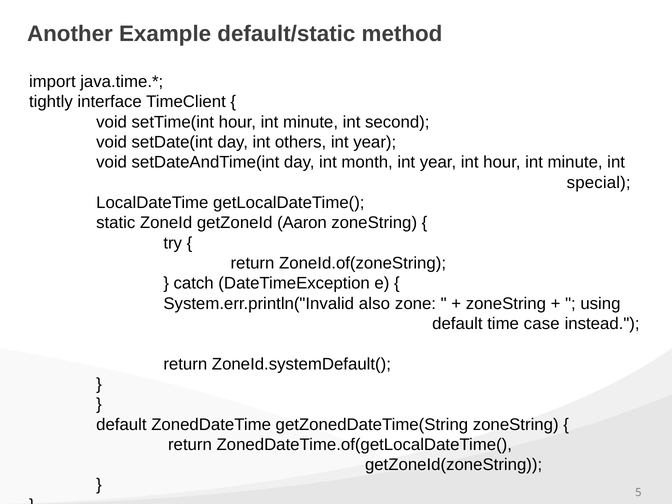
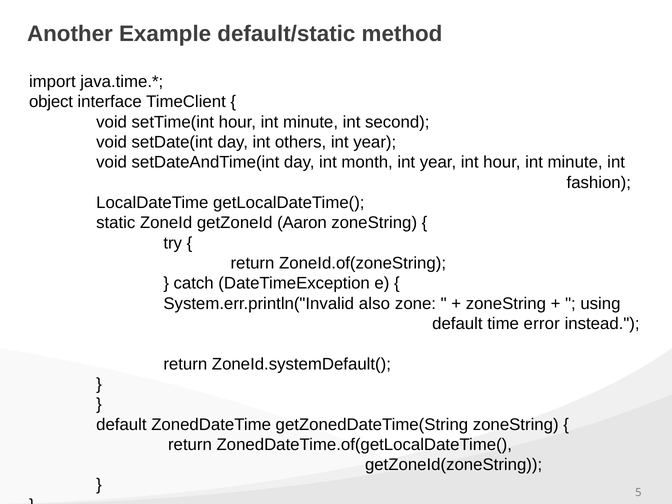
tightly: tightly -> object
special: special -> fashion
case: case -> error
